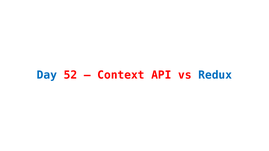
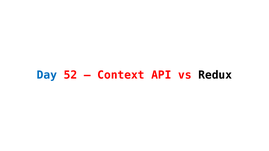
Redux colour: blue -> black
